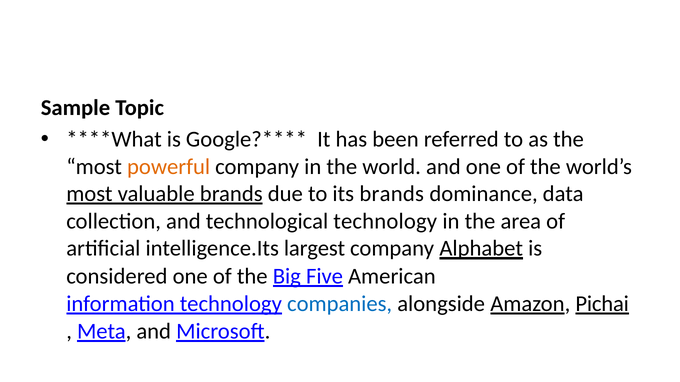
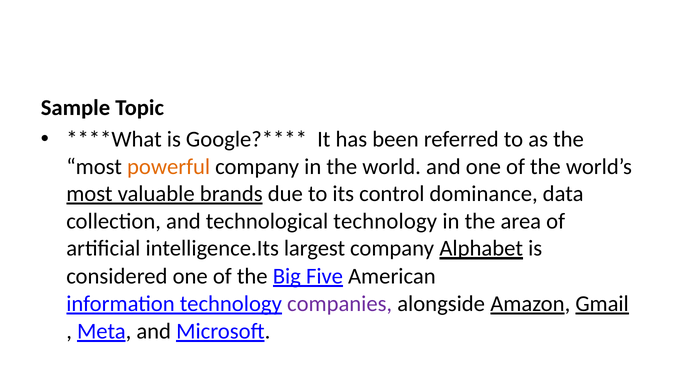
its brands: brands -> control
companies colour: blue -> purple
Pichai: Pichai -> Gmail
